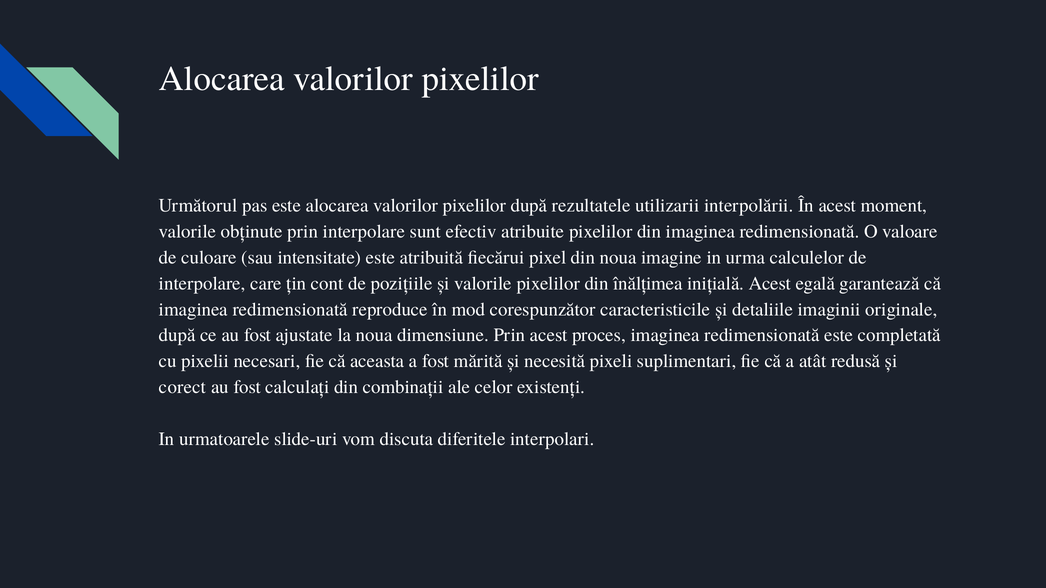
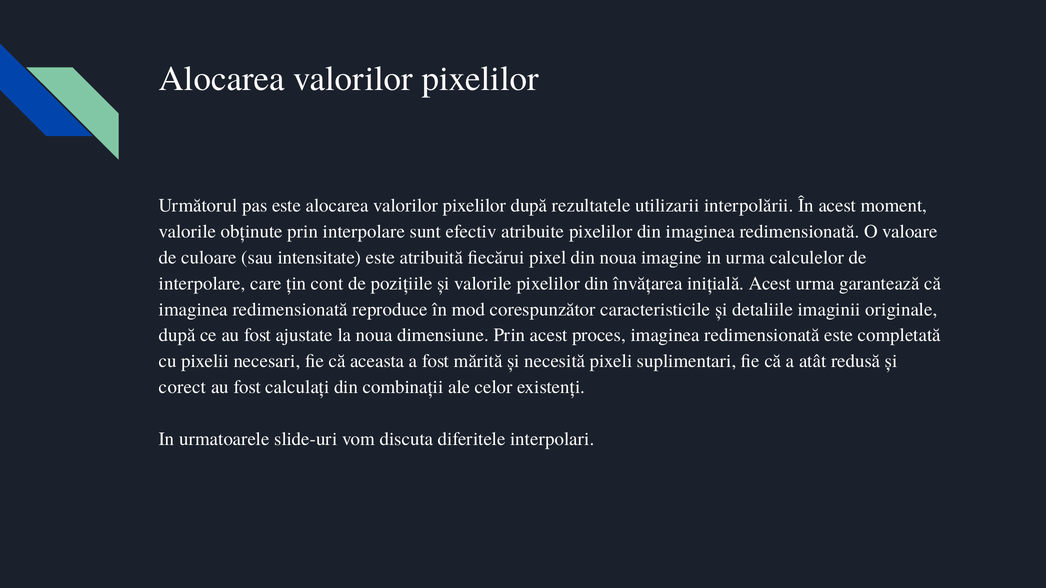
înălțimea: înălțimea -> învățarea
Acest egală: egală -> urma
